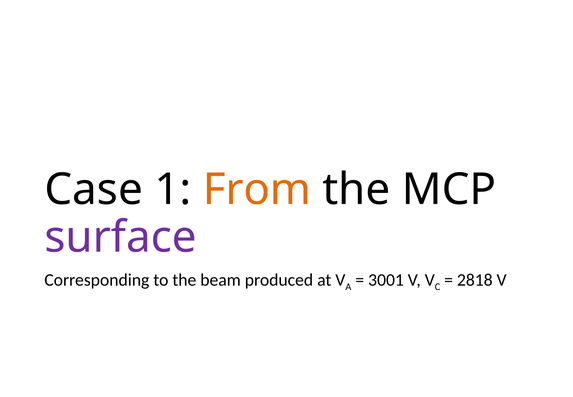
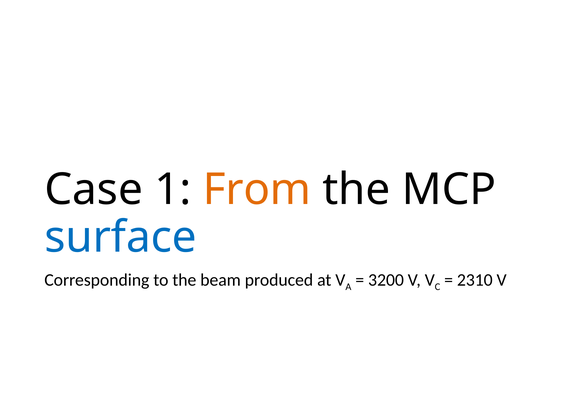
surface colour: purple -> blue
3001: 3001 -> 3200
2818: 2818 -> 2310
